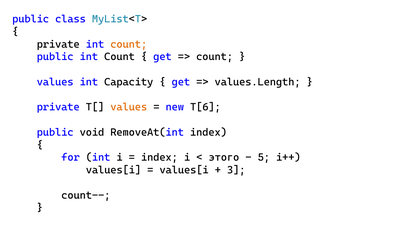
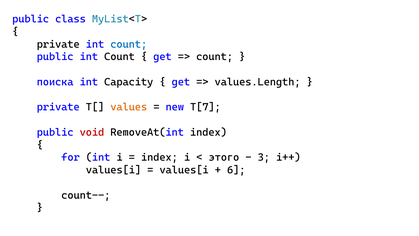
count at (129, 44) colour: orange -> blue
values at (55, 82): values -> поиска
T[6: T[6 -> T[7
void colour: black -> red
5: 5 -> 3
3: 3 -> 6
